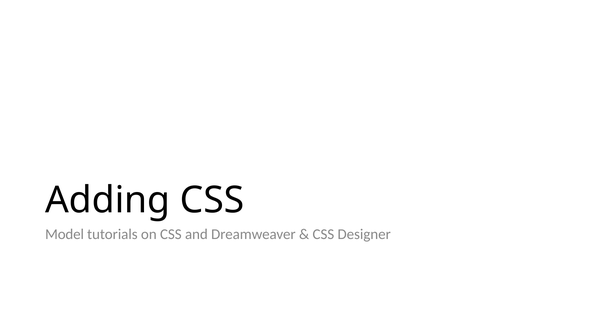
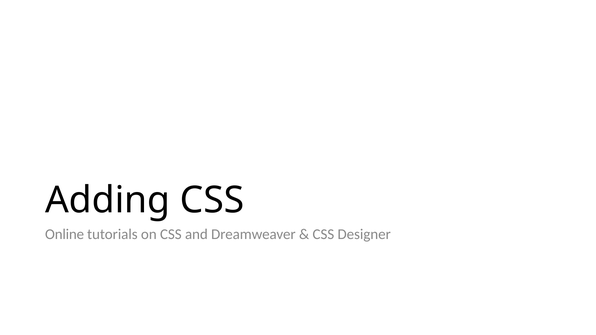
Model: Model -> Online
